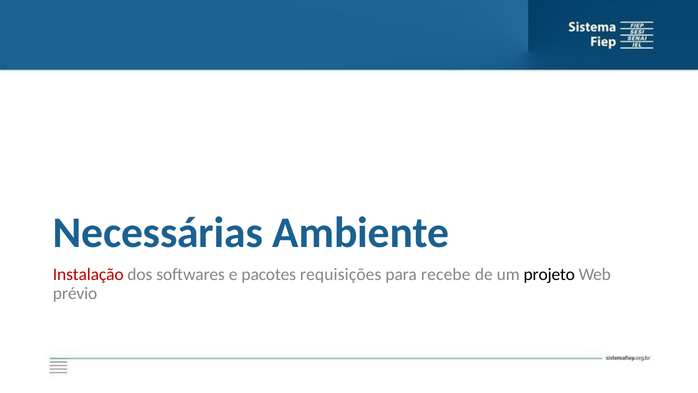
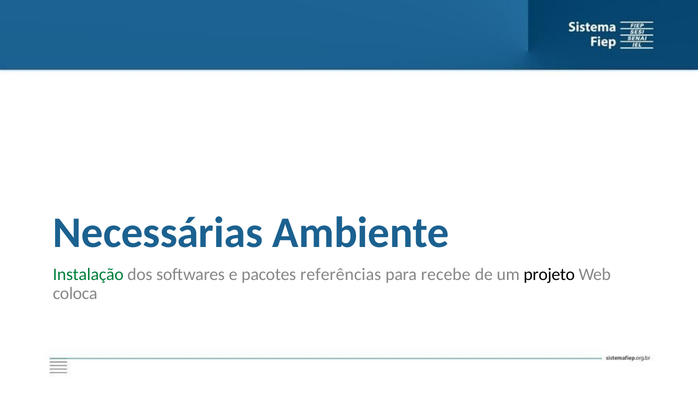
Instalação colour: red -> green
requisições: requisições -> referências
prévio: prévio -> coloca
